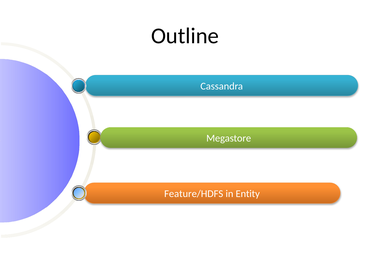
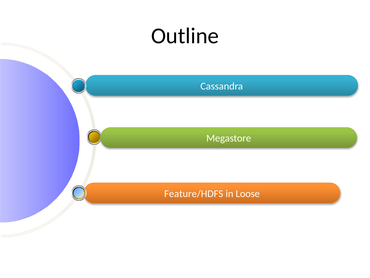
Entity: Entity -> Loose
